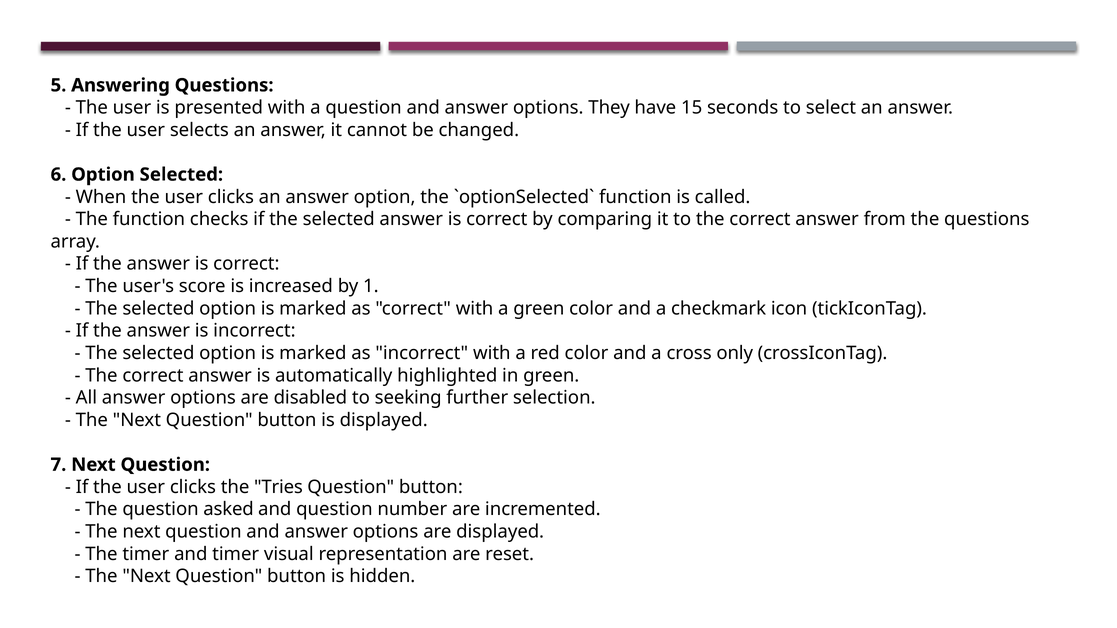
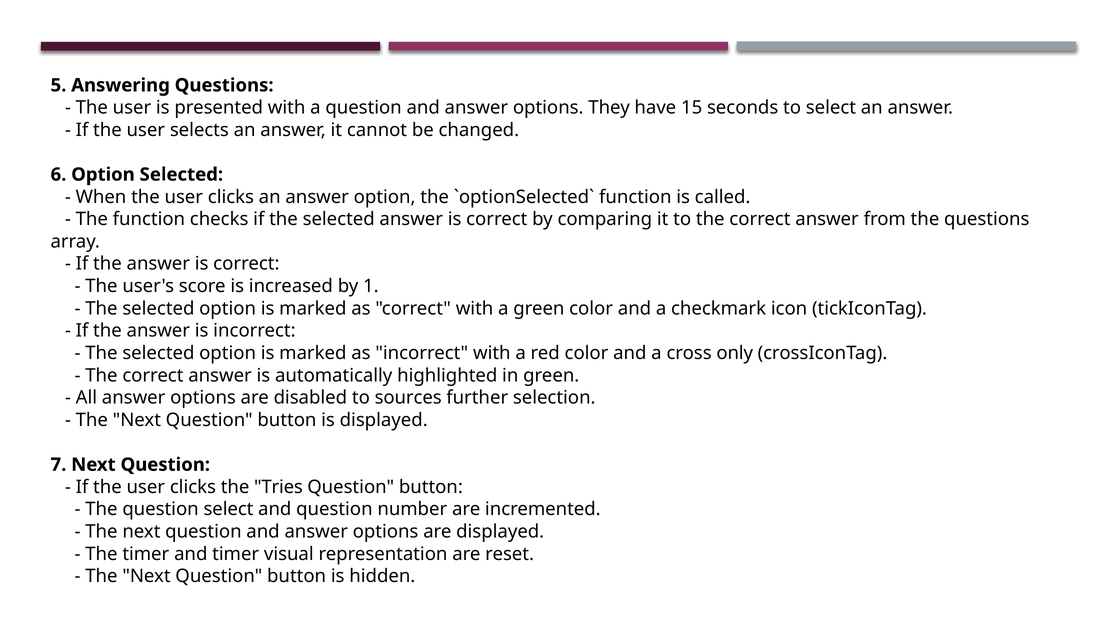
seeking: seeking -> sources
question asked: asked -> select
